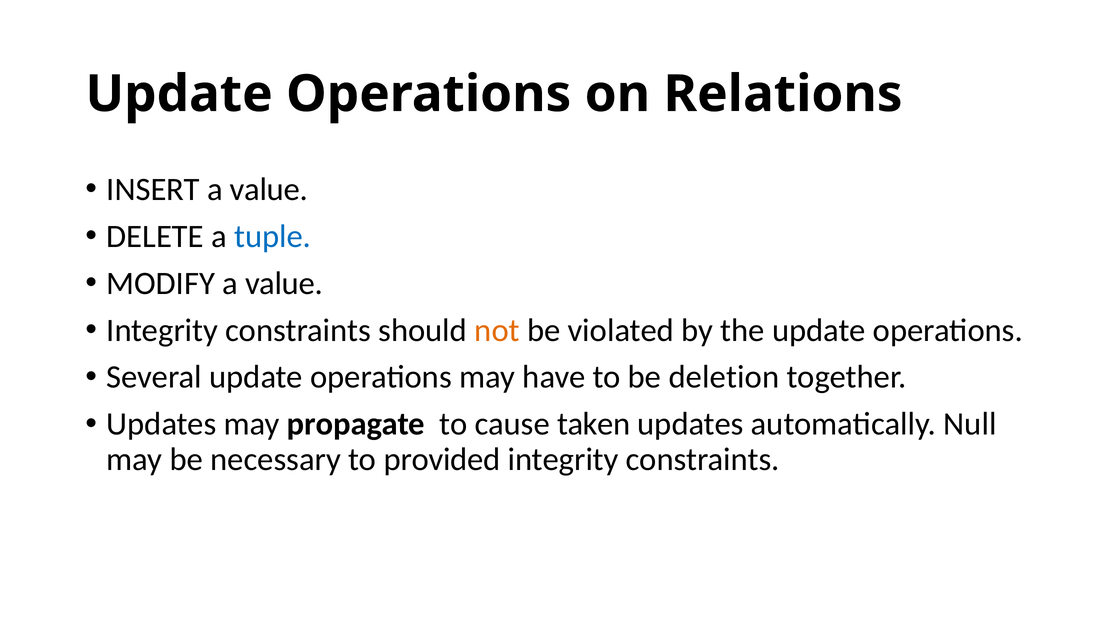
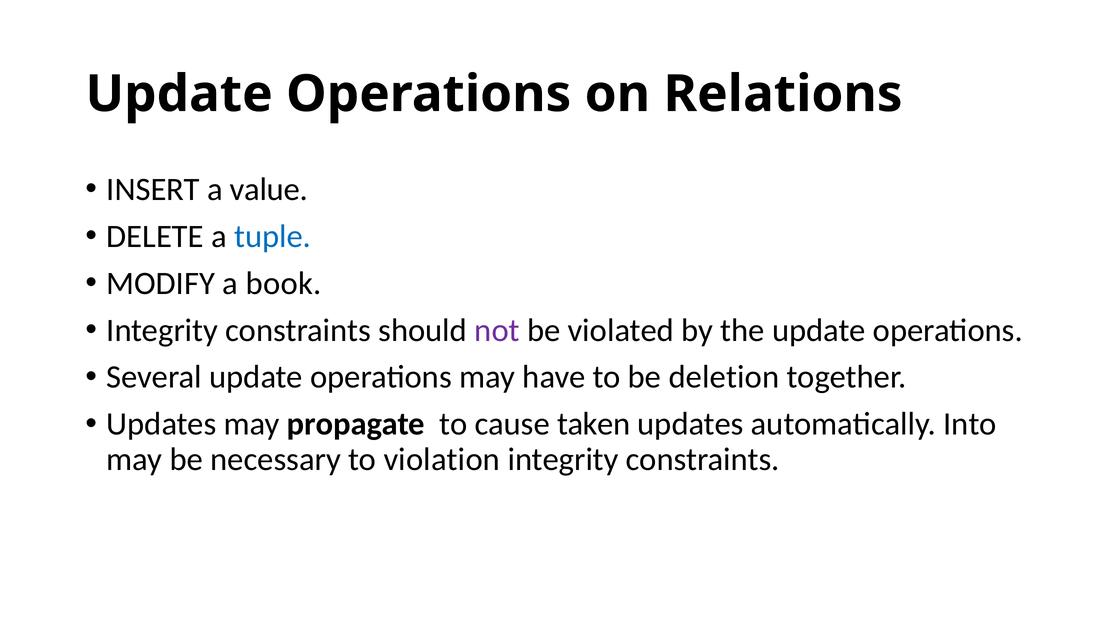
MODIFY a value: value -> book
not colour: orange -> purple
Null: Null -> Into
provided: provided -> violation
